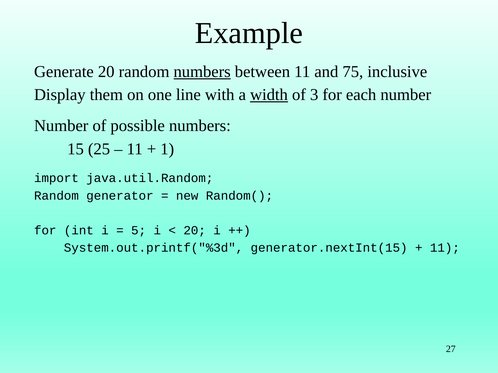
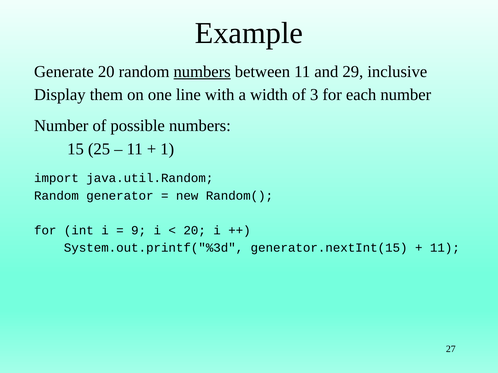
75: 75 -> 29
width underline: present -> none
5: 5 -> 9
